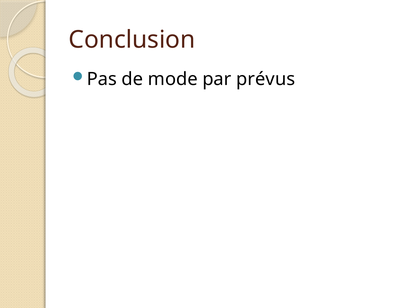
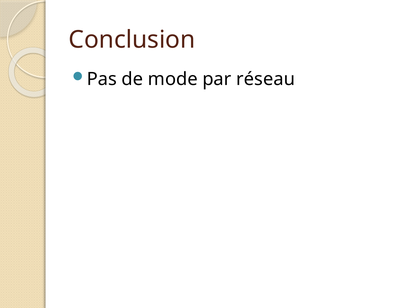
prévus: prévus -> réseau
